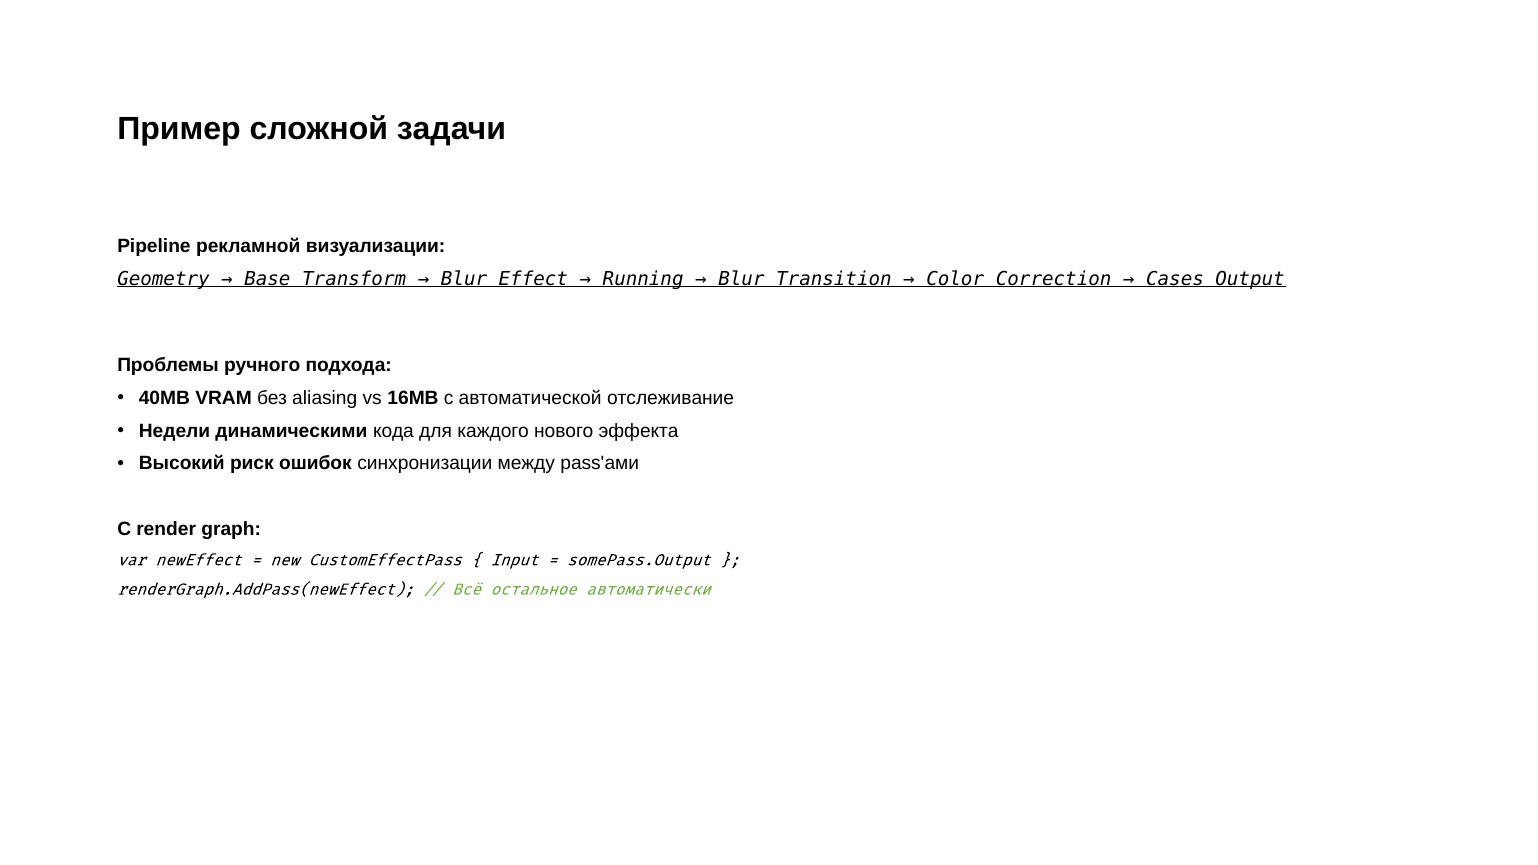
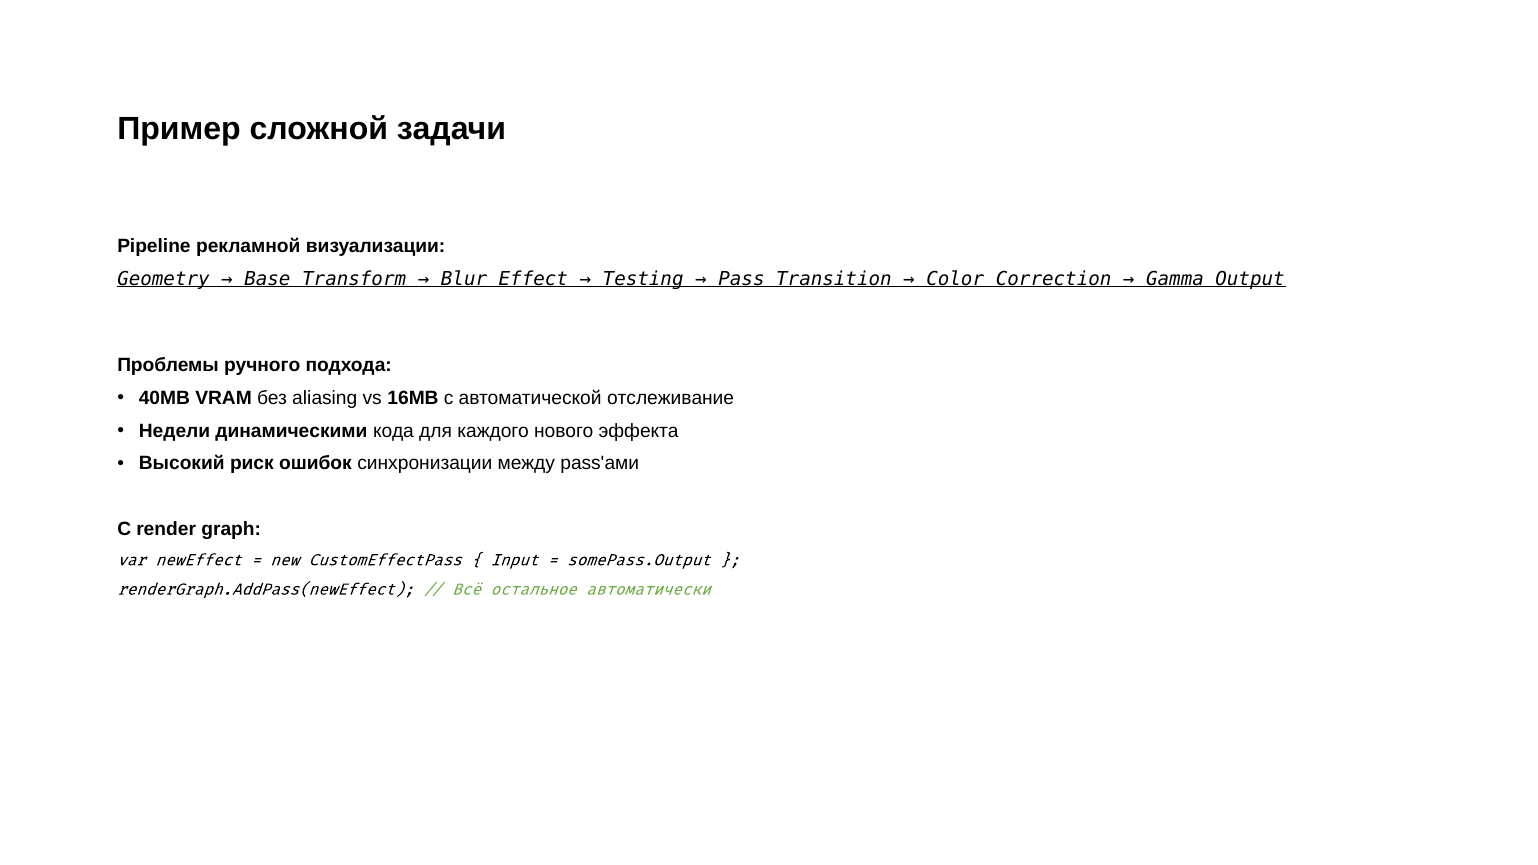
Running: Running -> Testing
Blur at (741, 279): Blur -> Pass
Cases: Cases -> Gamma
